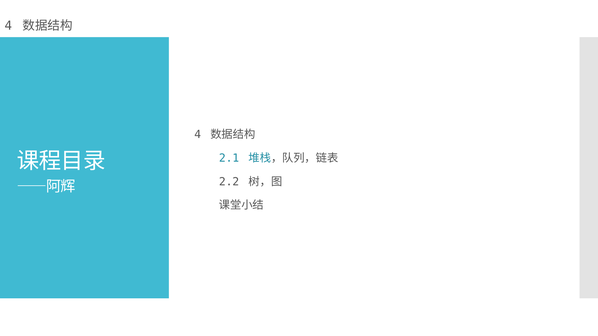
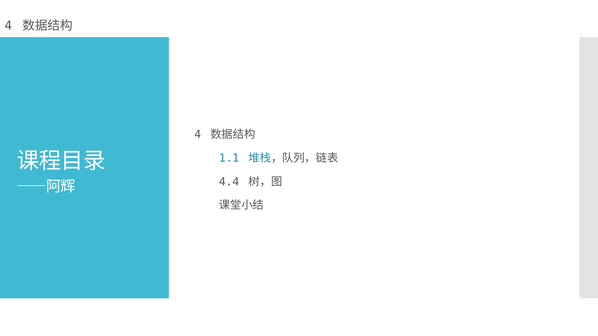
2.1: 2.1 -> 1.1
2.2: 2.2 -> 4.4
